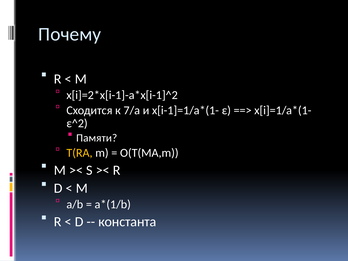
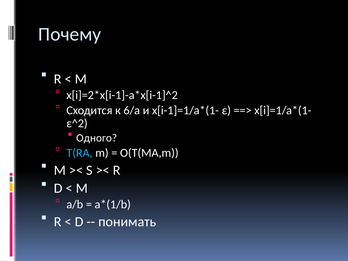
7/а: 7/а -> 6/а
Памяти: Памяти -> Одного
T(RA colour: yellow -> light blue
константа: константа -> понимать
